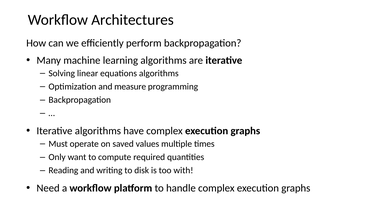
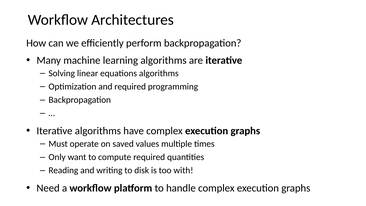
and measure: measure -> required
